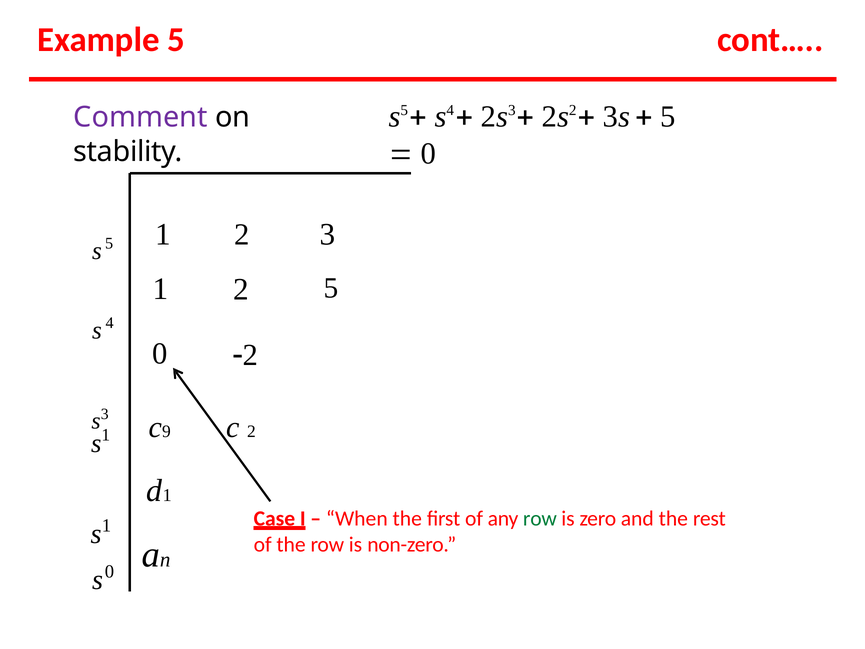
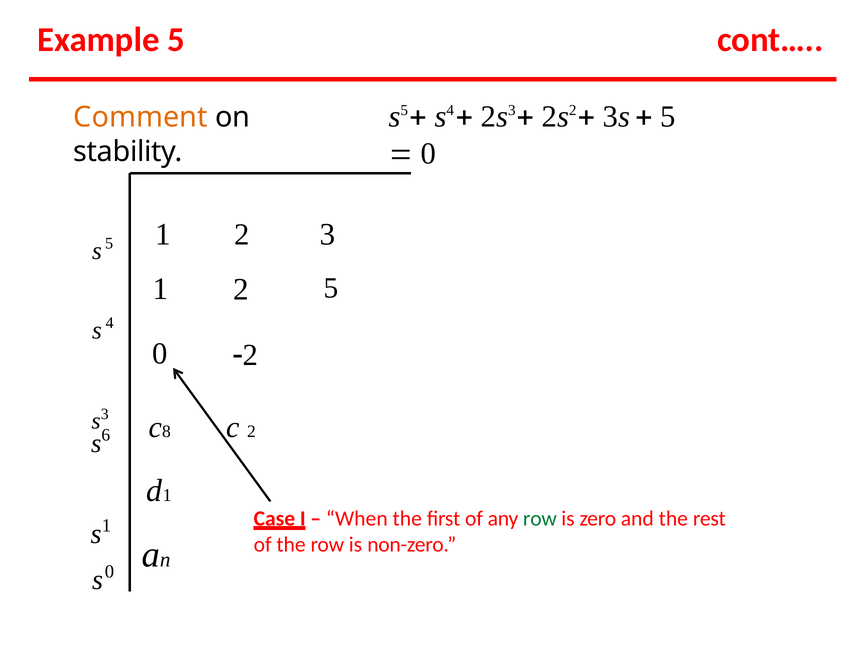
Comment colour: purple -> orange
9: 9 -> 8
1 at (106, 435): 1 -> 6
